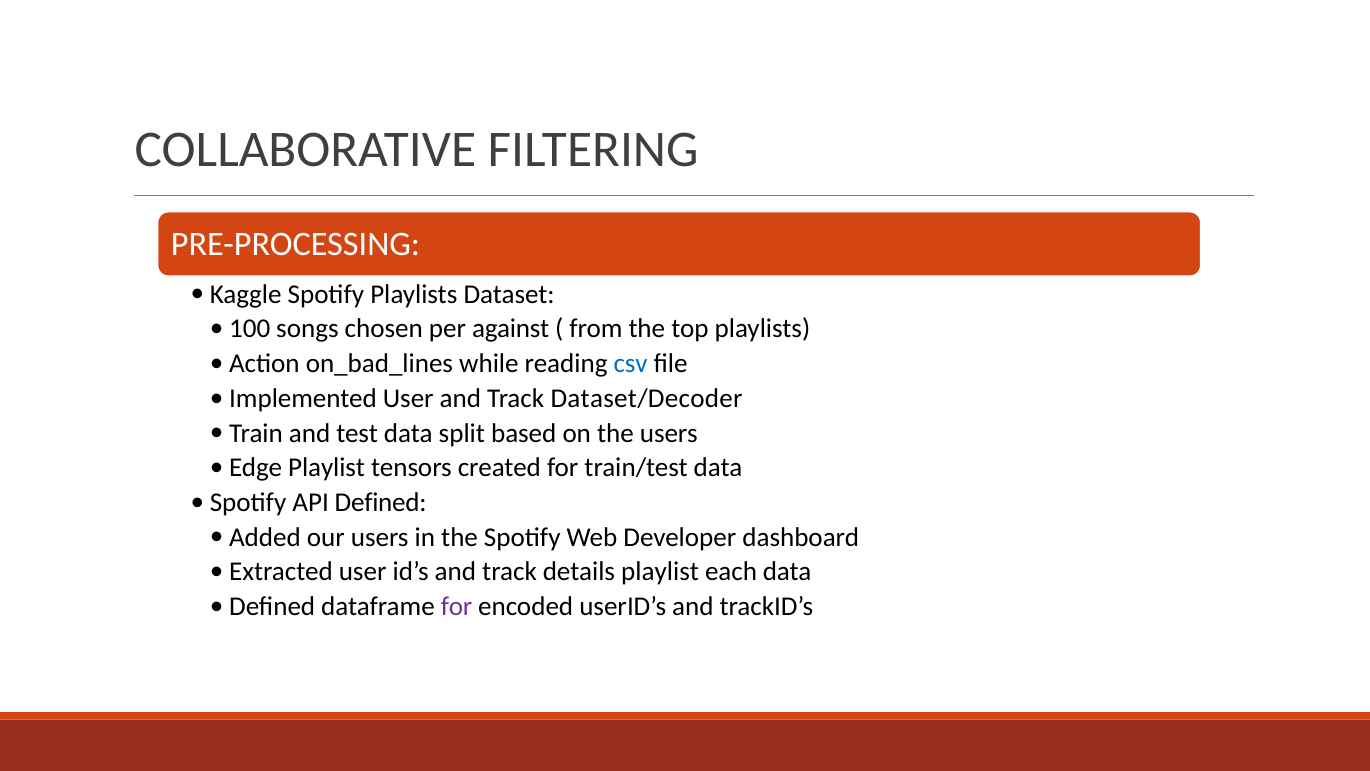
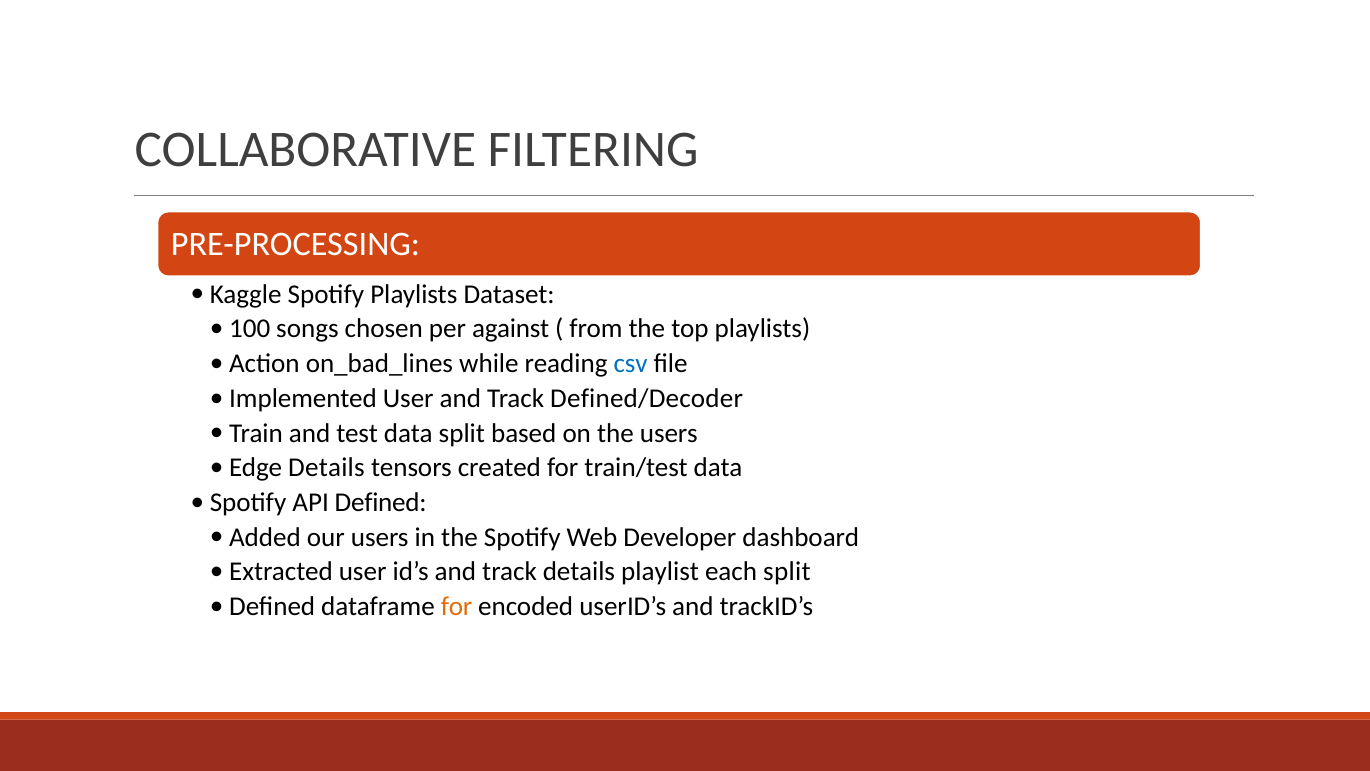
Dataset/Decoder: Dataset/Decoder -> Defined/Decoder
Edge Playlist: Playlist -> Details
each data: data -> split
for at (457, 606) colour: purple -> orange
